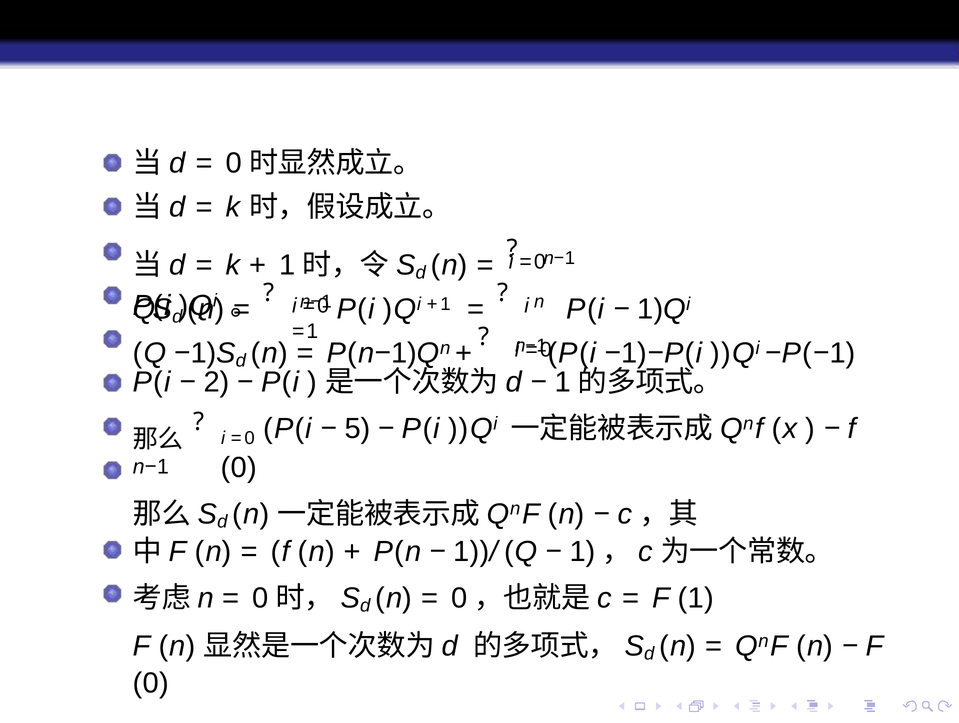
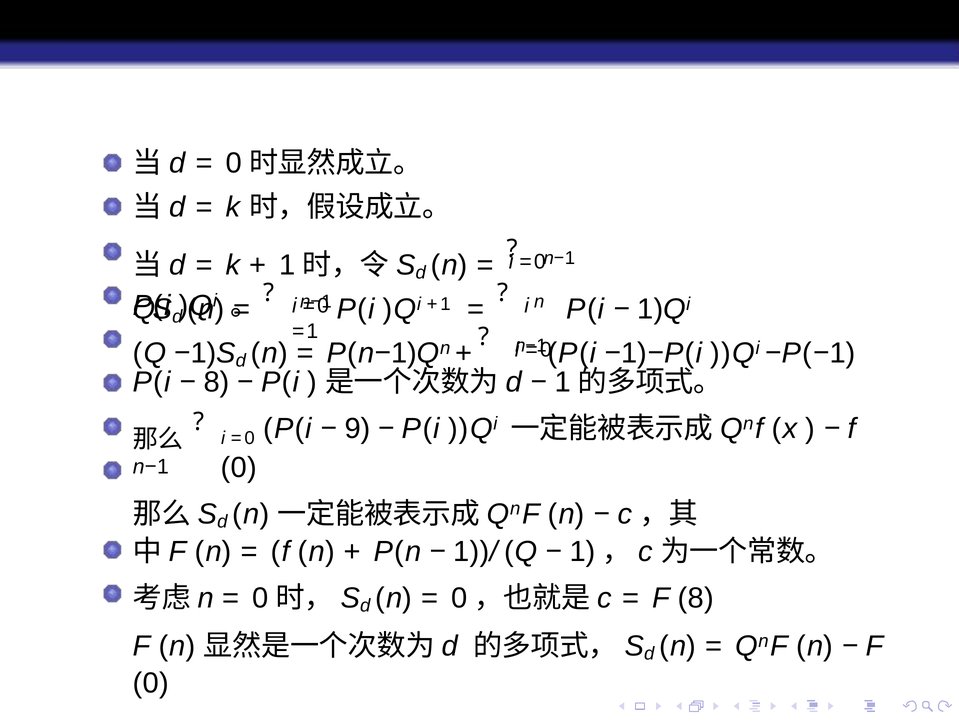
2 at (217, 382): 2 -> 8
5: 5 -> 9
F 1: 1 -> 8
